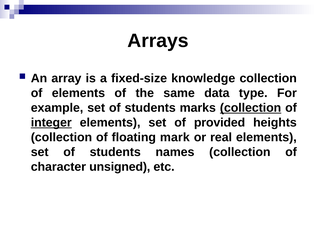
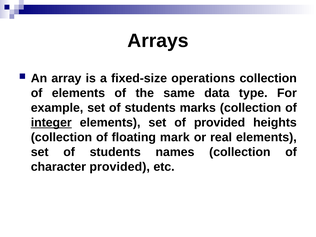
knowledge: knowledge -> operations
collection at (251, 108) underline: present -> none
character unsigned: unsigned -> provided
